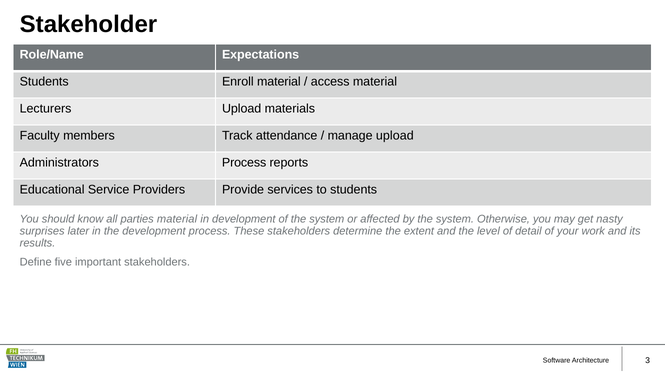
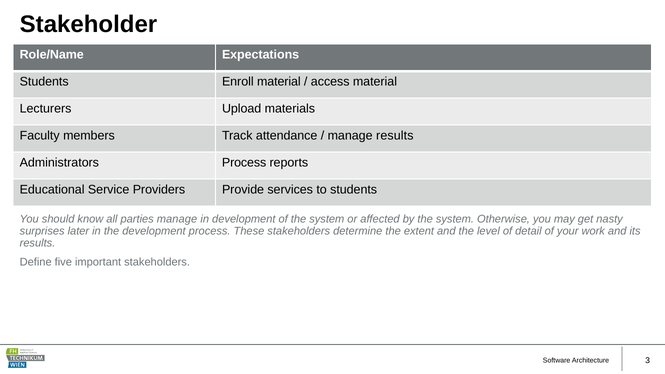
manage upload: upload -> results
parties material: material -> manage
